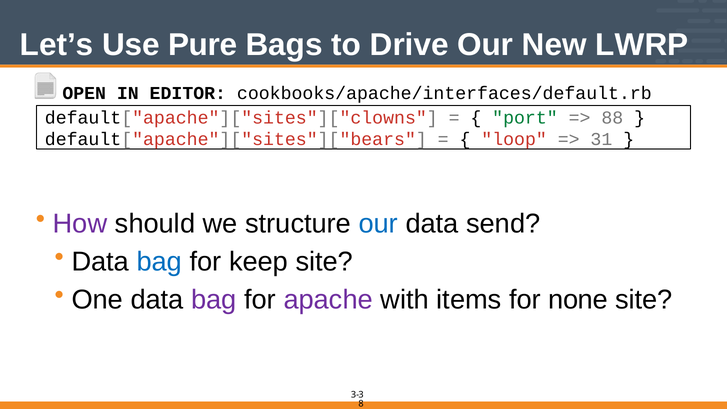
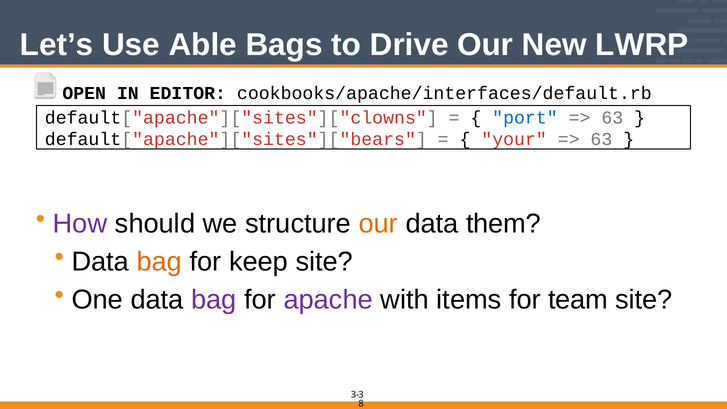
Pure: Pure -> Able
port colour: green -> blue
88 at (612, 118): 88 -> 63
loop: loop -> your
31 at (601, 139): 31 -> 63
our at (378, 223) colour: blue -> orange
send: send -> them
bag at (159, 262) colour: blue -> orange
none: none -> team
